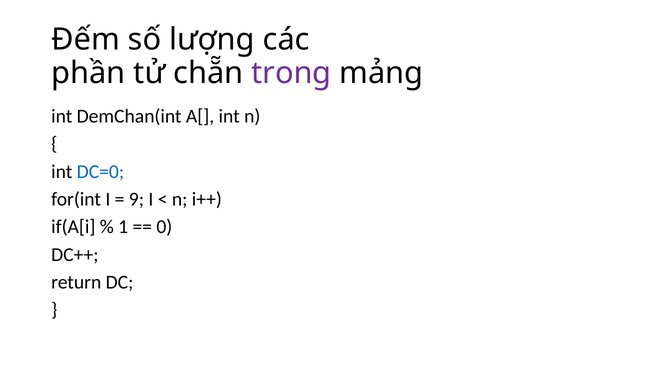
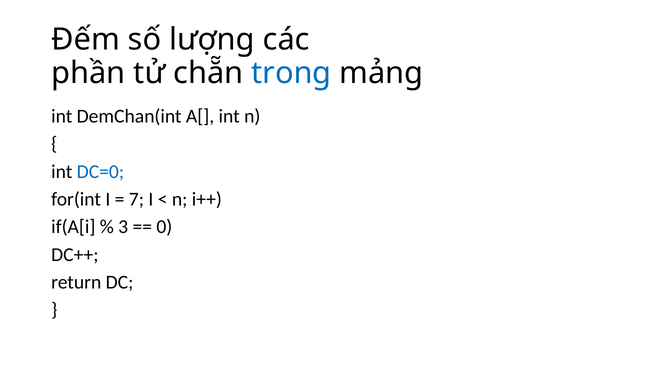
trong colour: purple -> blue
9: 9 -> 7
1: 1 -> 3
